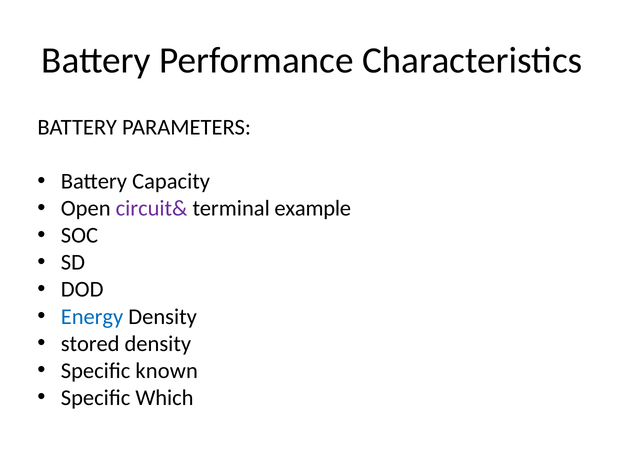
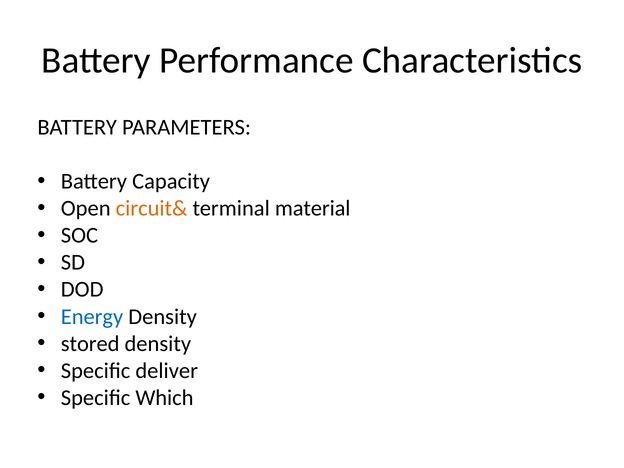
circuit& colour: purple -> orange
example: example -> material
known: known -> deliver
